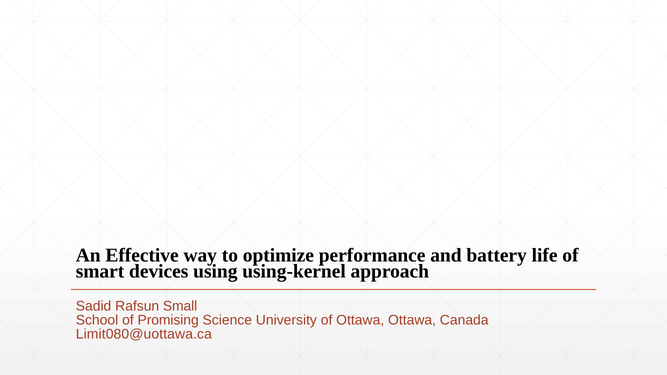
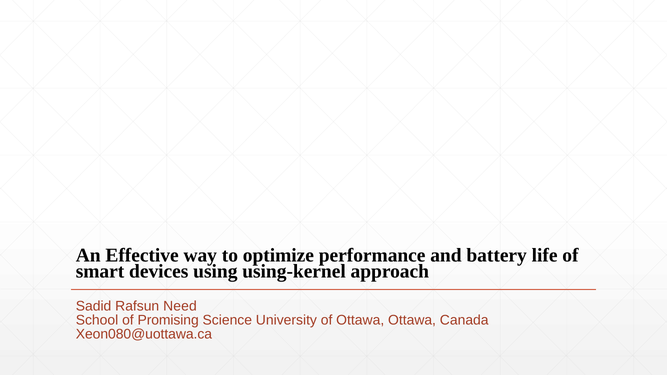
Small: Small -> Need
Limit080@uottawa.ca: Limit080@uottawa.ca -> Xeon080@uottawa.ca
